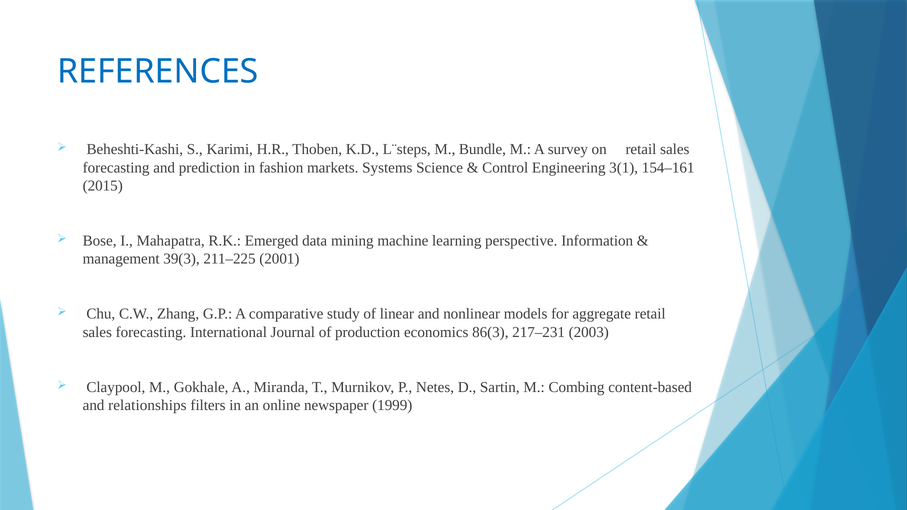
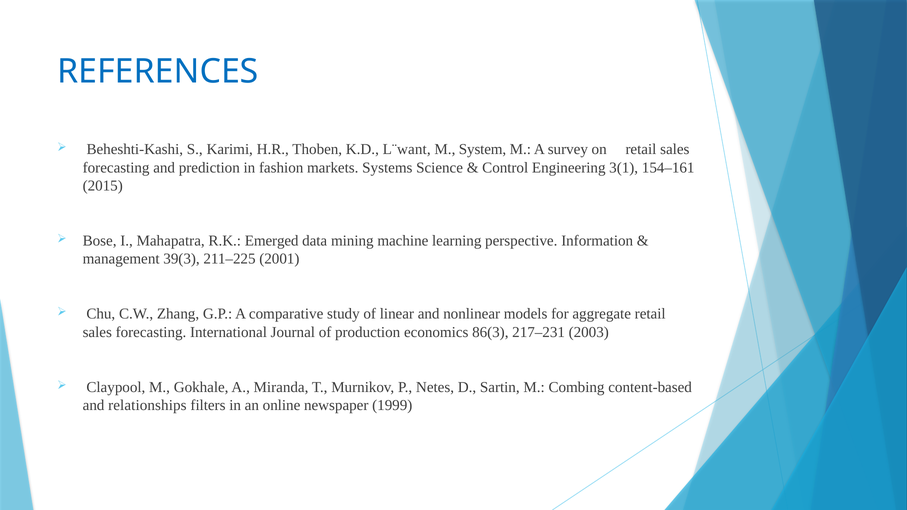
L¨steps: L¨steps -> L¨want
Bundle: Bundle -> System
